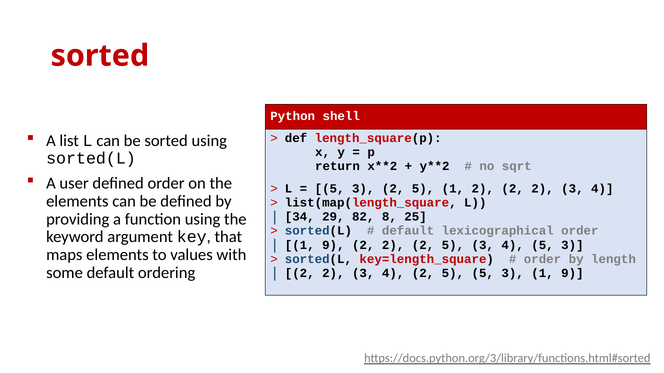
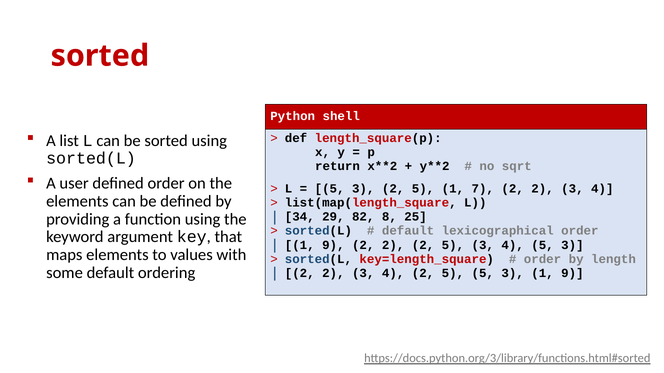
1 2: 2 -> 7
